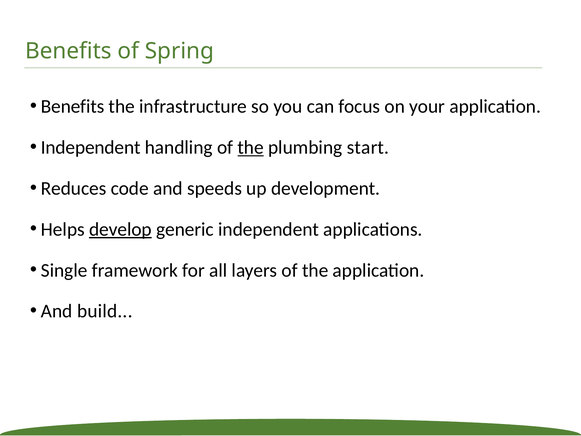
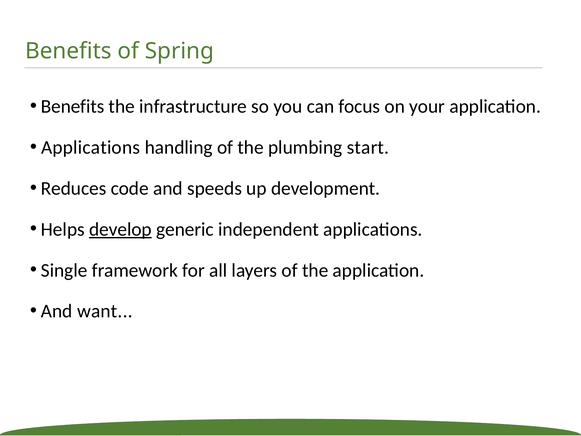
Independent at (91, 147): Independent -> Applications
the at (251, 147) underline: present -> none
build: build -> want
